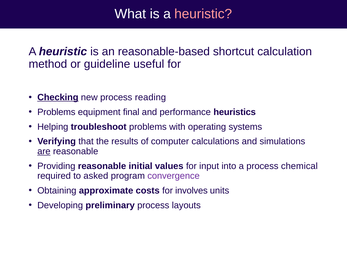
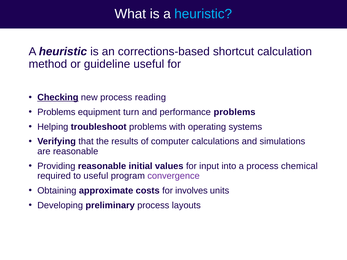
heuristic at (203, 14) colour: pink -> light blue
reasonable-based: reasonable-based -> corrections-based
final: final -> turn
performance heuristics: heuristics -> problems
are underline: present -> none
to asked: asked -> useful
